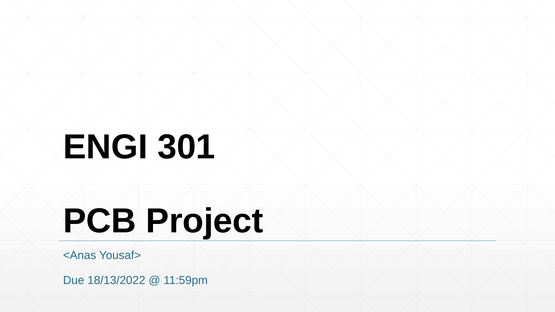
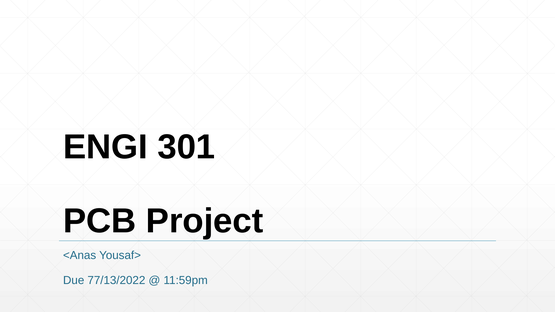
18/13/2022: 18/13/2022 -> 77/13/2022
